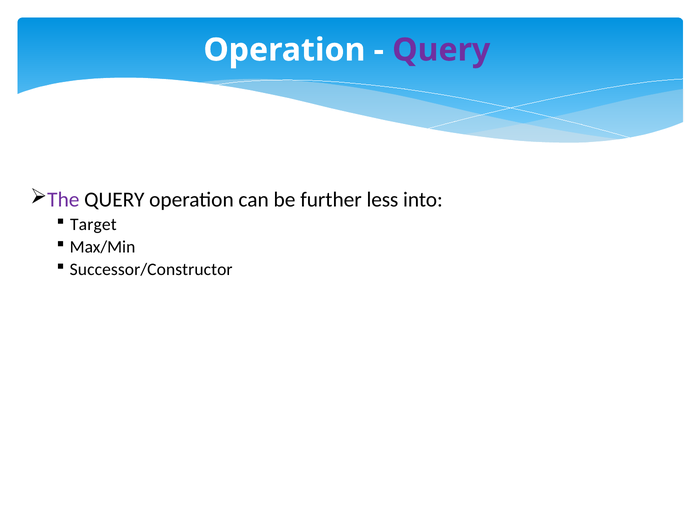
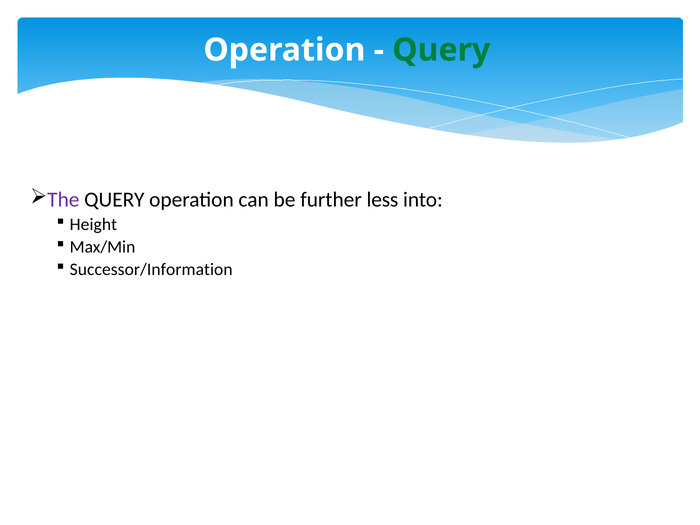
Query at (441, 50) colour: purple -> green
Target: Target -> Height
Successor/Constructor: Successor/Constructor -> Successor/Information
